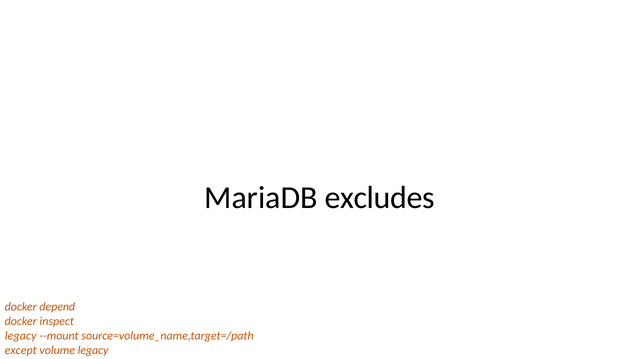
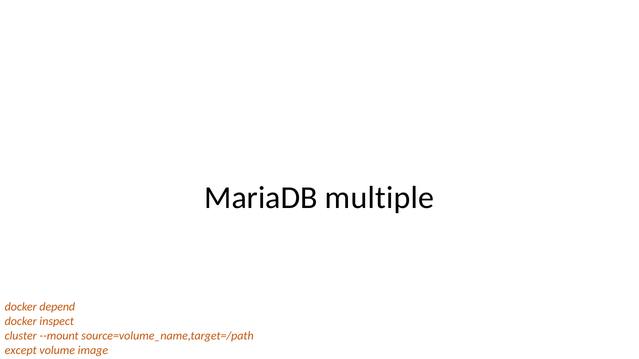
excludes: excludes -> multiple
legacy at (21, 336): legacy -> cluster
volume legacy: legacy -> image
